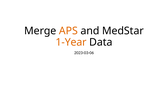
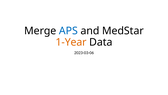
APS colour: orange -> blue
